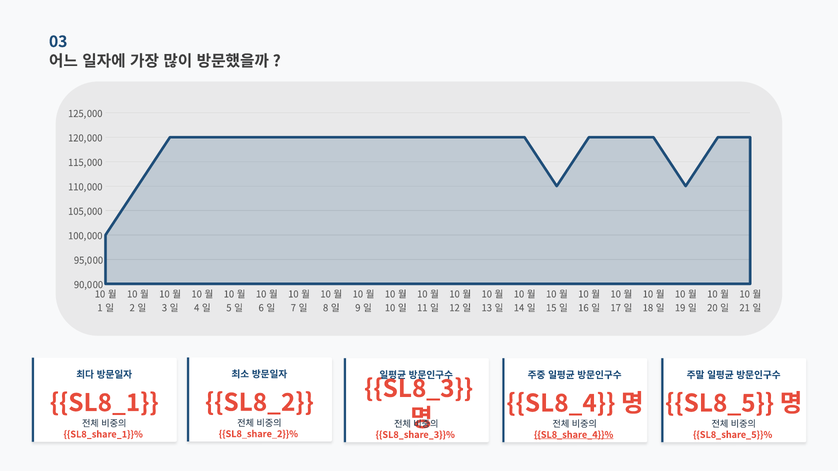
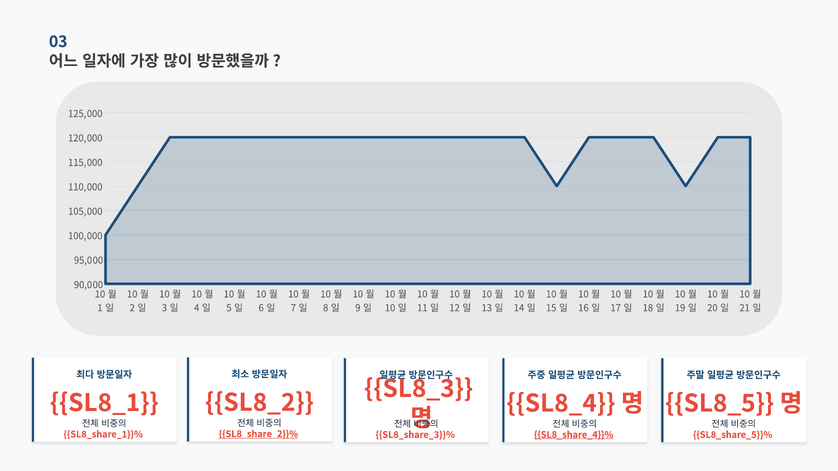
SL8_share_2}}% underline: none -> present
